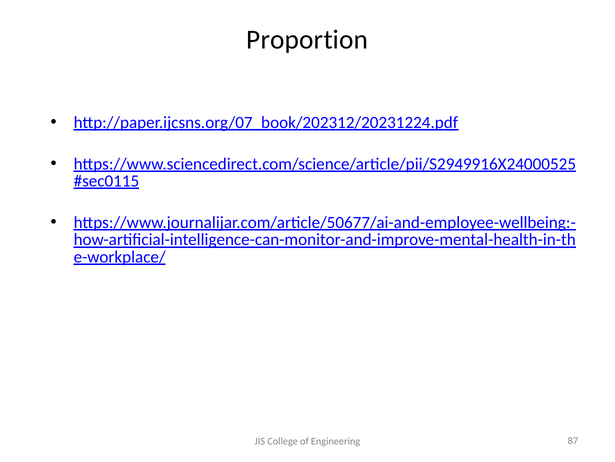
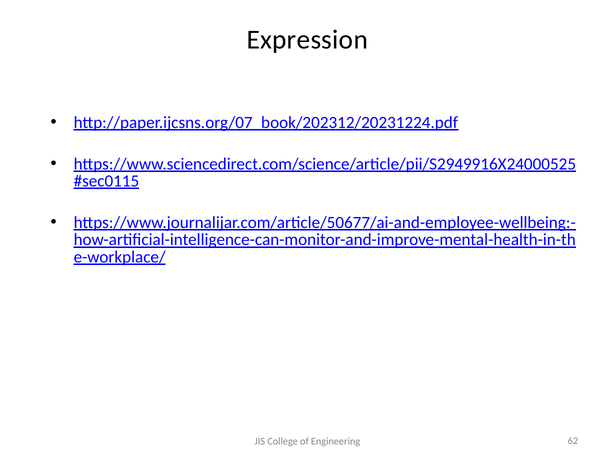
Proportion: Proportion -> Expression
87: 87 -> 62
